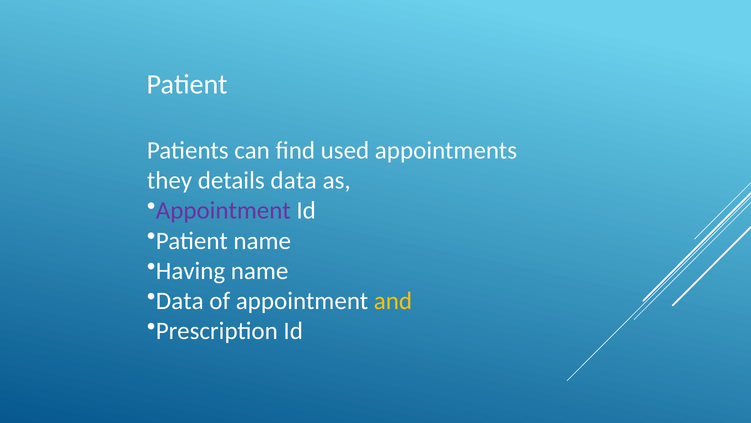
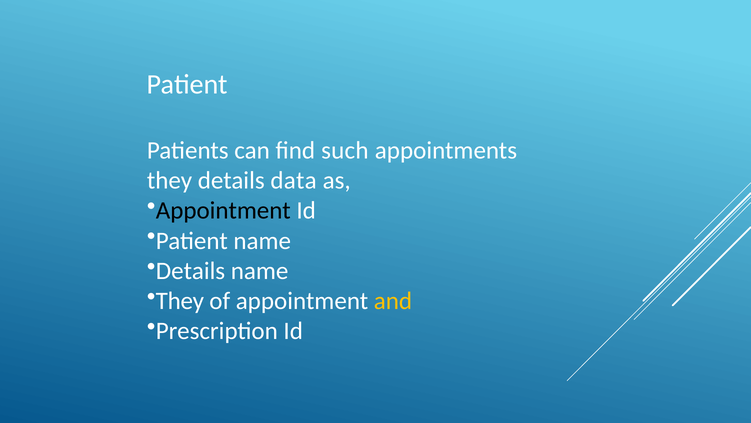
used: used -> such
Appointment at (223, 210) colour: purple -> black
Having at (191, 270): Having -> Details
Data at (180, 301): Data -> They
